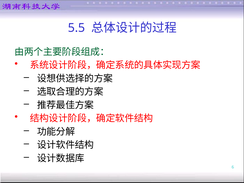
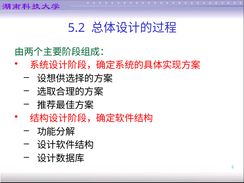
5.5: 5.5 -> 5.2
